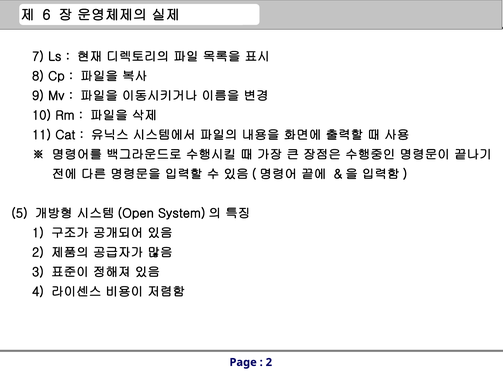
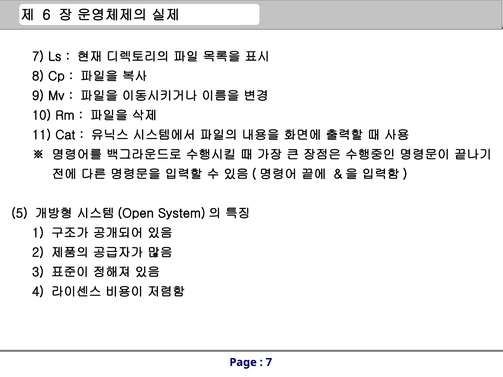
2 at (269, 363): 2 -> 7
